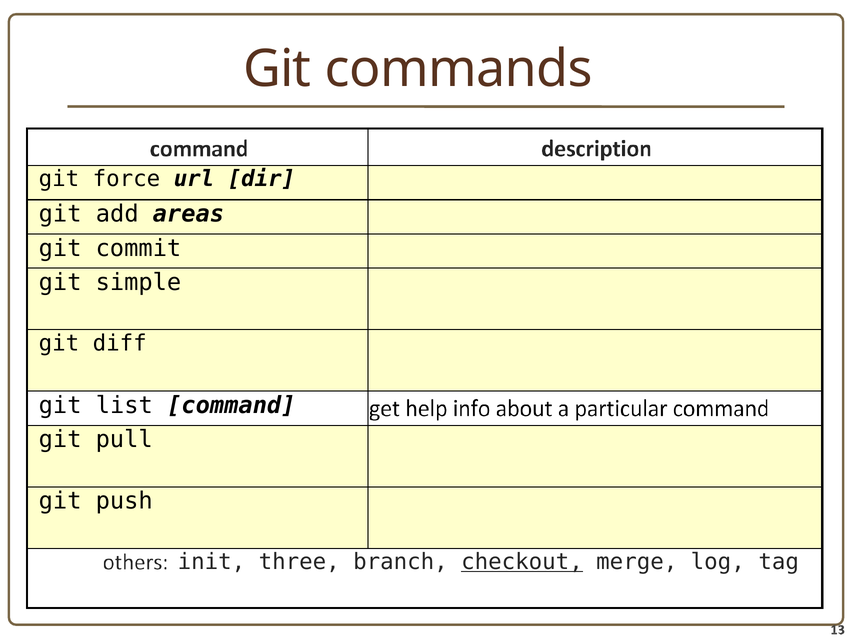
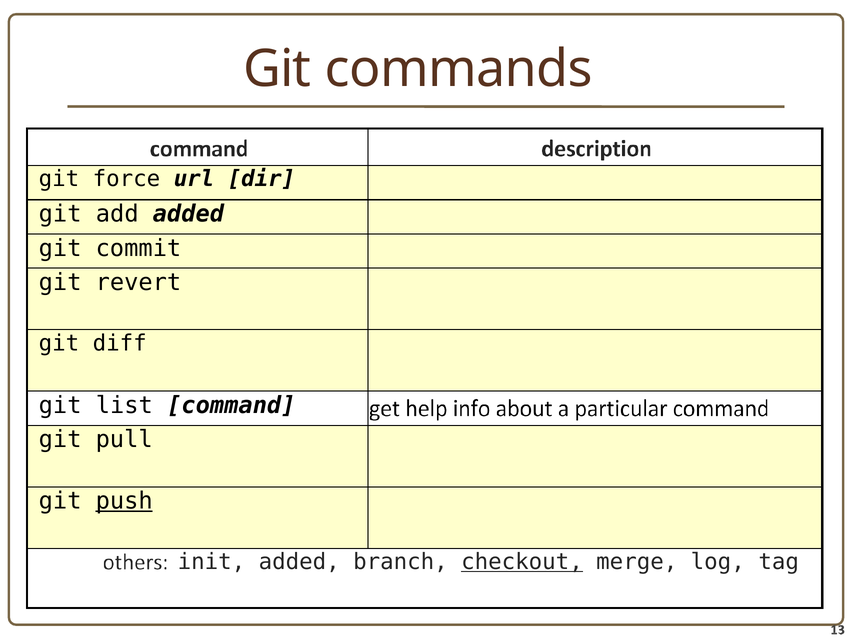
add areas: areas -> added
simple: simple -> revert
push underline: none -> present
init three: three -> added
